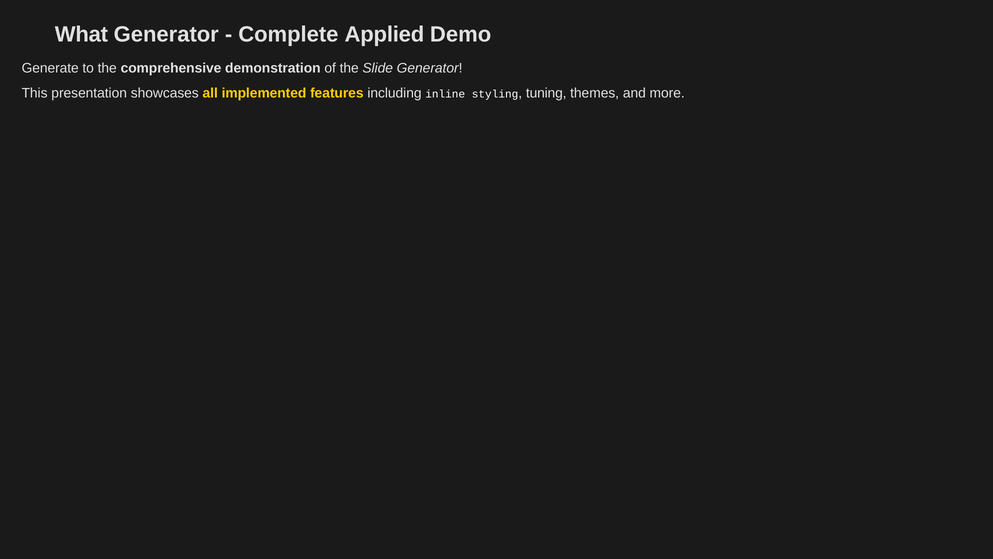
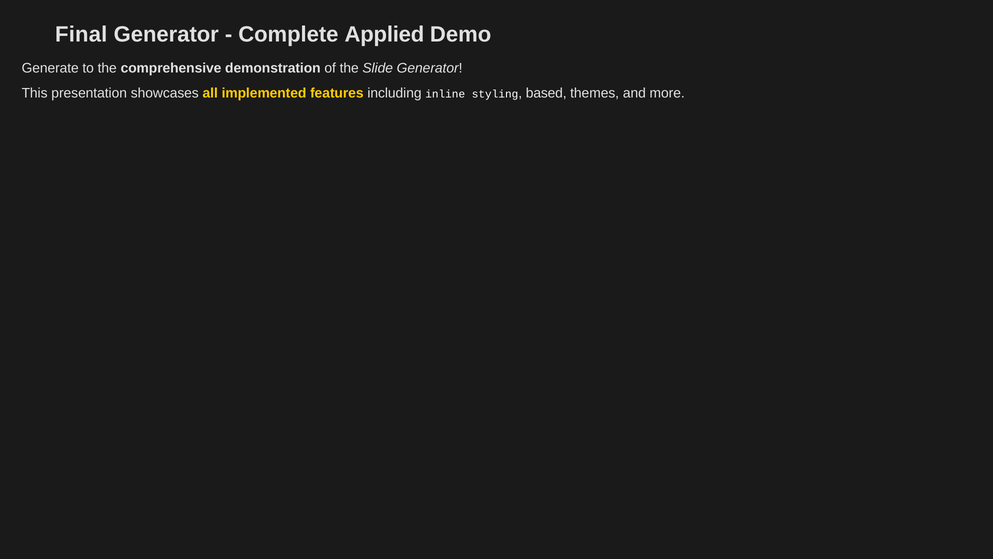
What: What -> Final
tuning: tuning -> based
